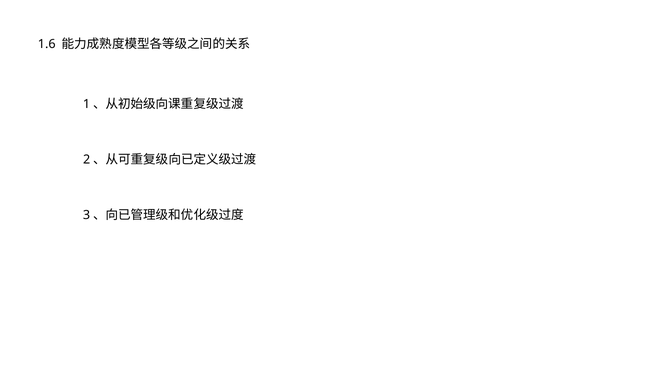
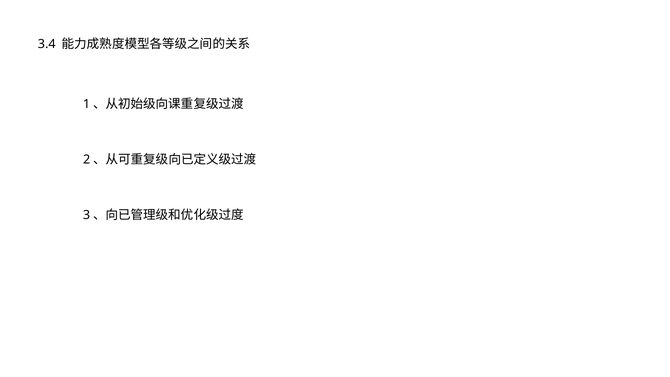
1.6: 1.6 -> 3.4
